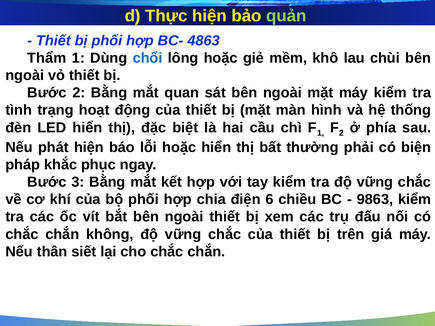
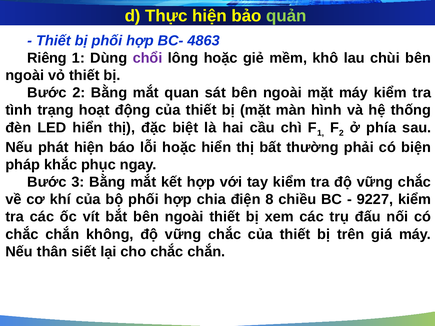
Thẩm: Thẩm -> Riêng
chổi colour: blue -> purple
6: 6 -> 8
9863: 9863 -> 9227
